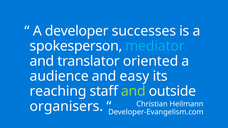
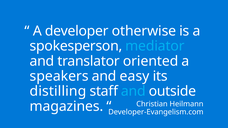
successes: successes -> otherwise
audience: audience -> speakers
reaching: reaching -> distilling
and at (133, 91) colour: light green -> light blue
organisers: organisers -> magazines
